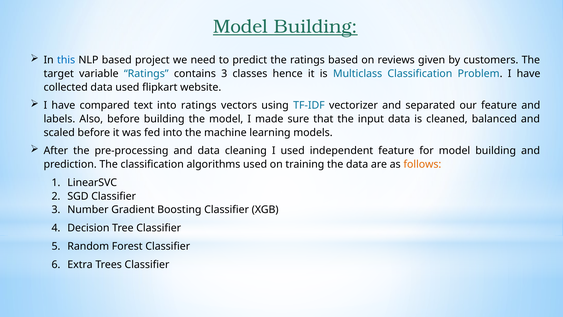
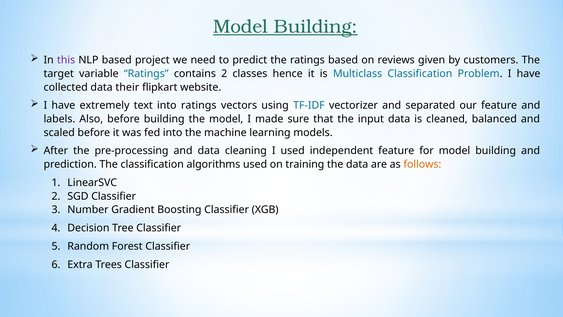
this colour: blue -> purple
contains 3: 3 -> 2
data used: used -> their
compared: compared -> extremely
